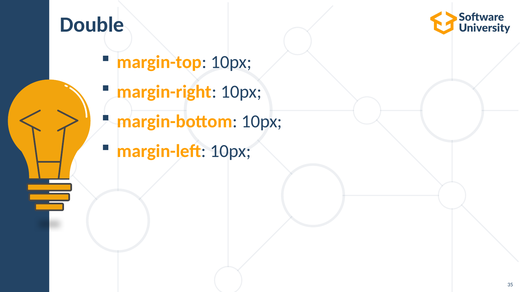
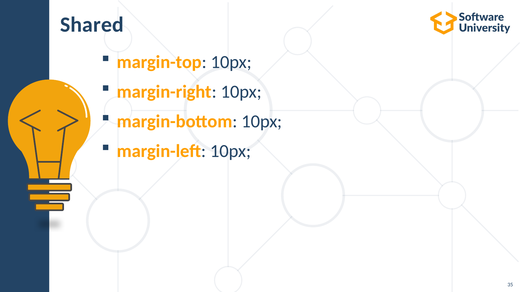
Double: Double -> Shared
